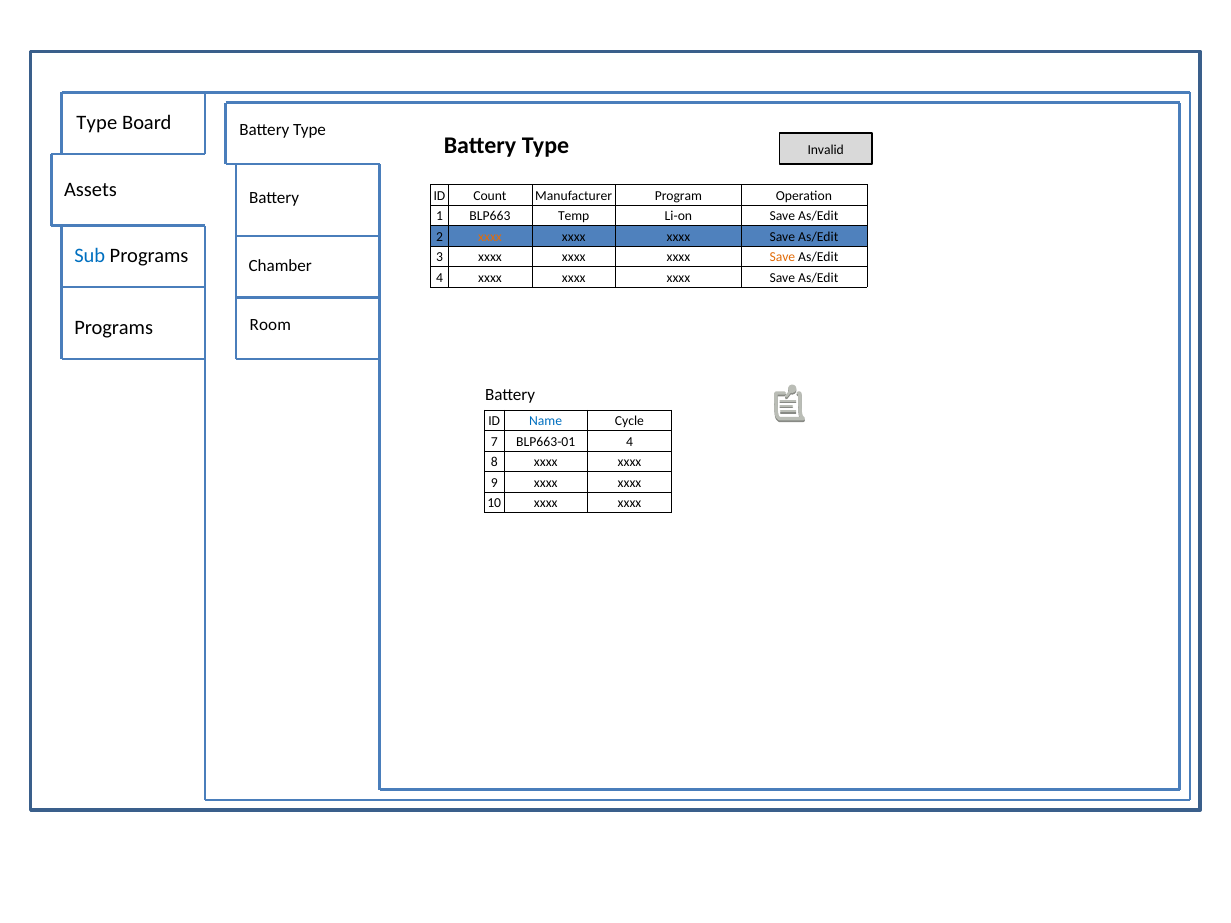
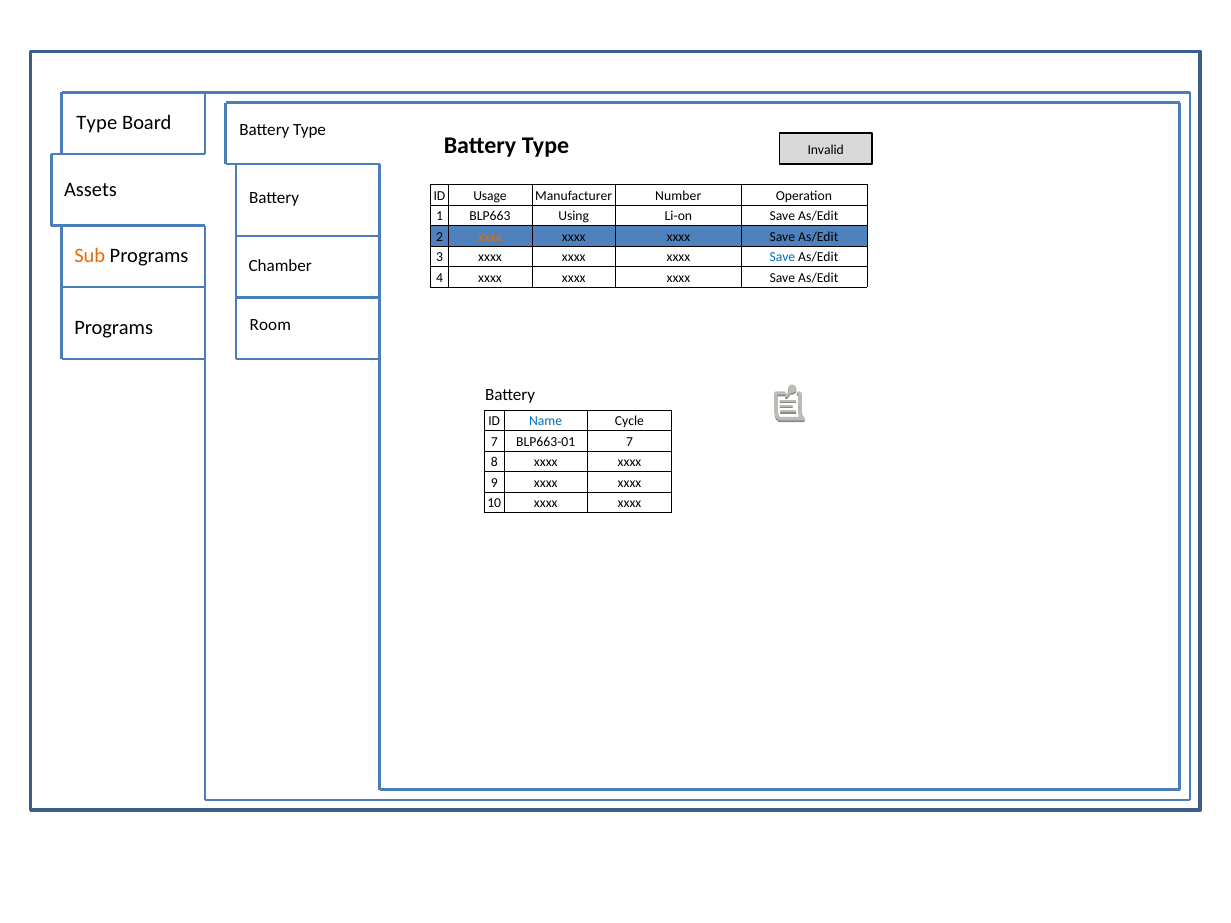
Count: Count -> Usage
Program: Program -> Number
Temp: Temp -> Using
Sub colour: blue -> orange
Save at (782, 257) colour: orange -> blue
BLP663-01 4: 4 -> 7
